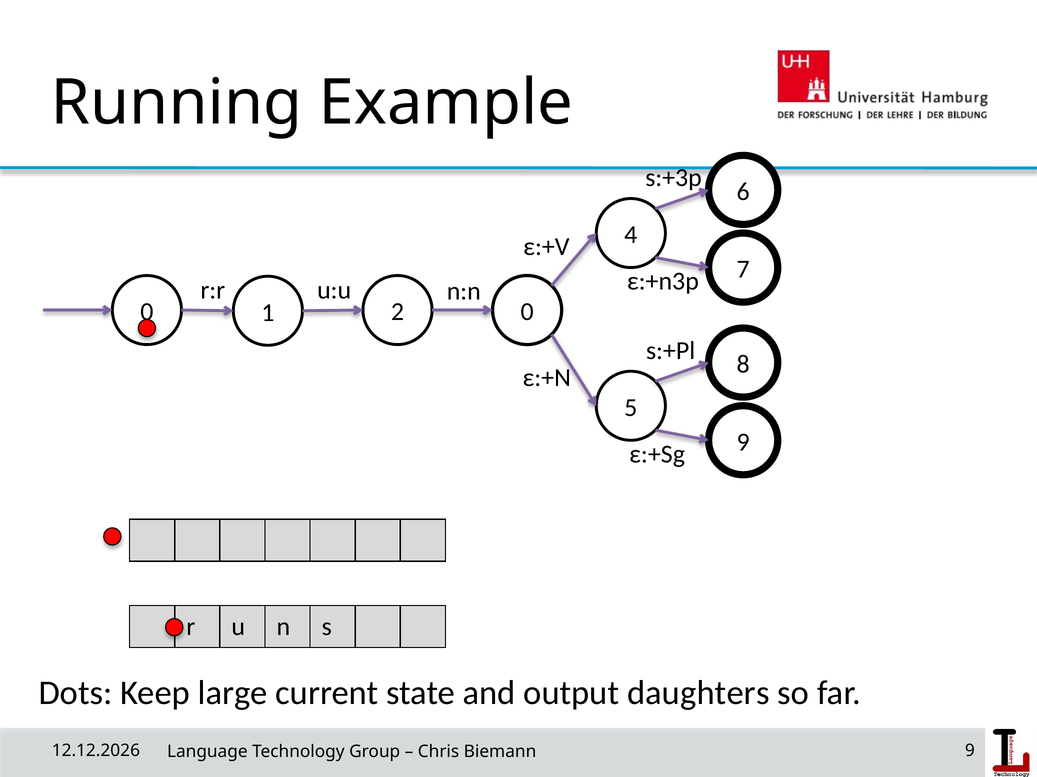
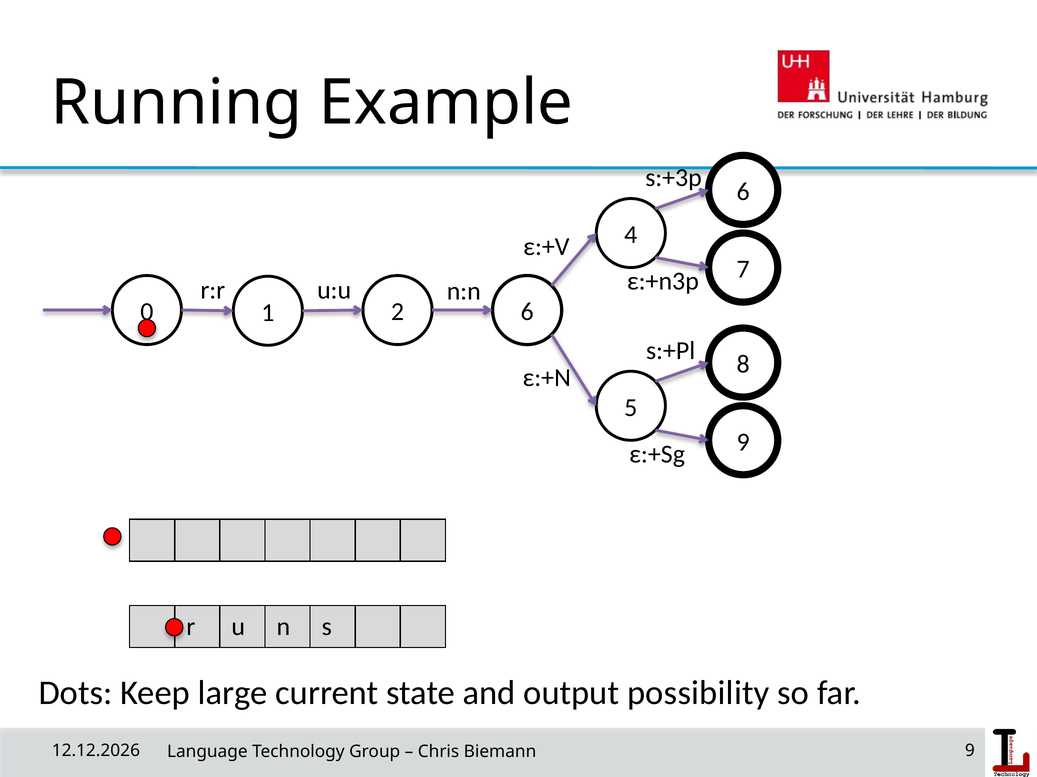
2 0: 0 -> 6
daughters: daughters -> possibility
